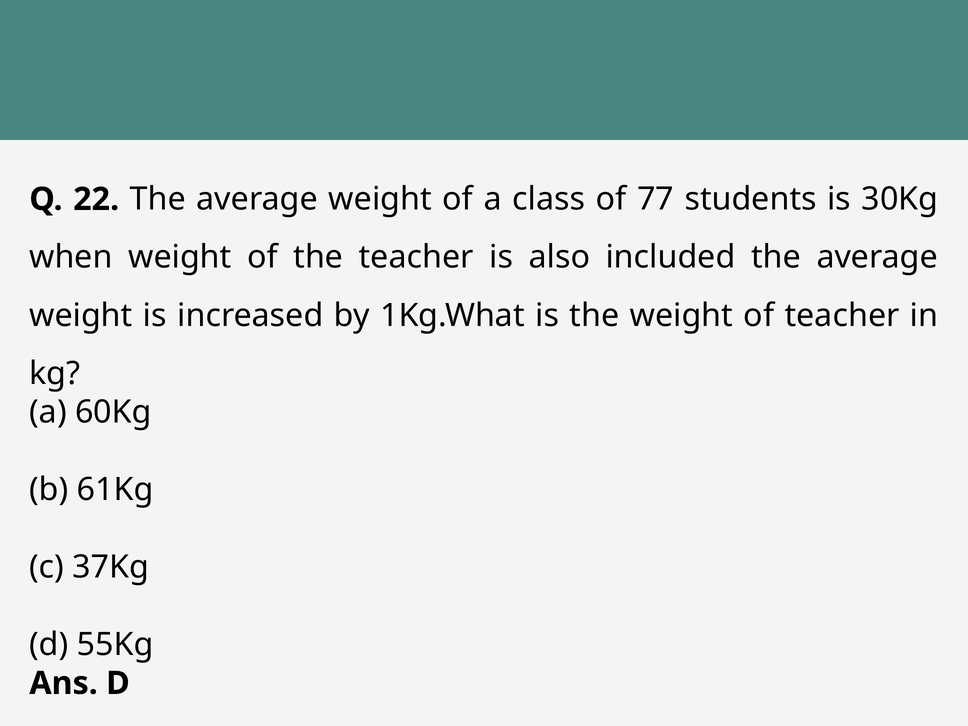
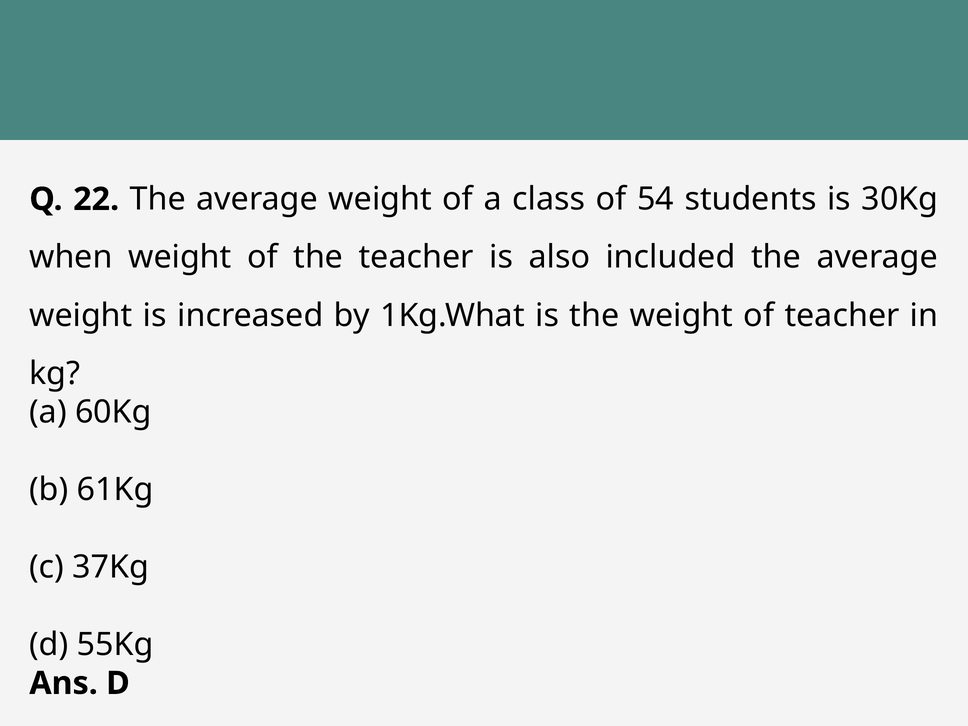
77: 77 -> 54
